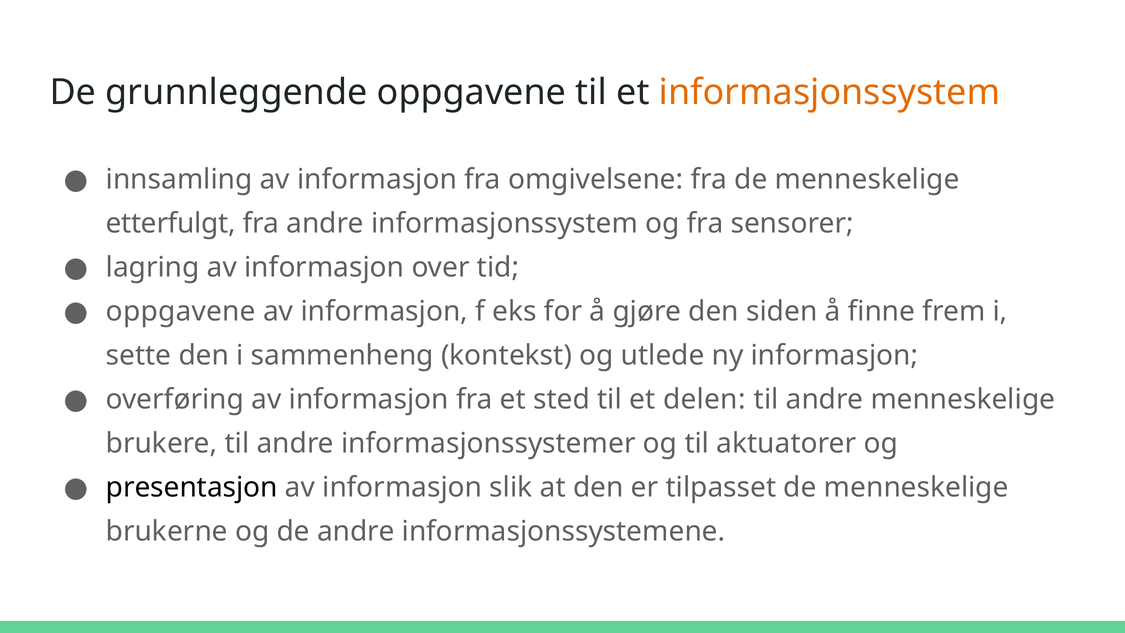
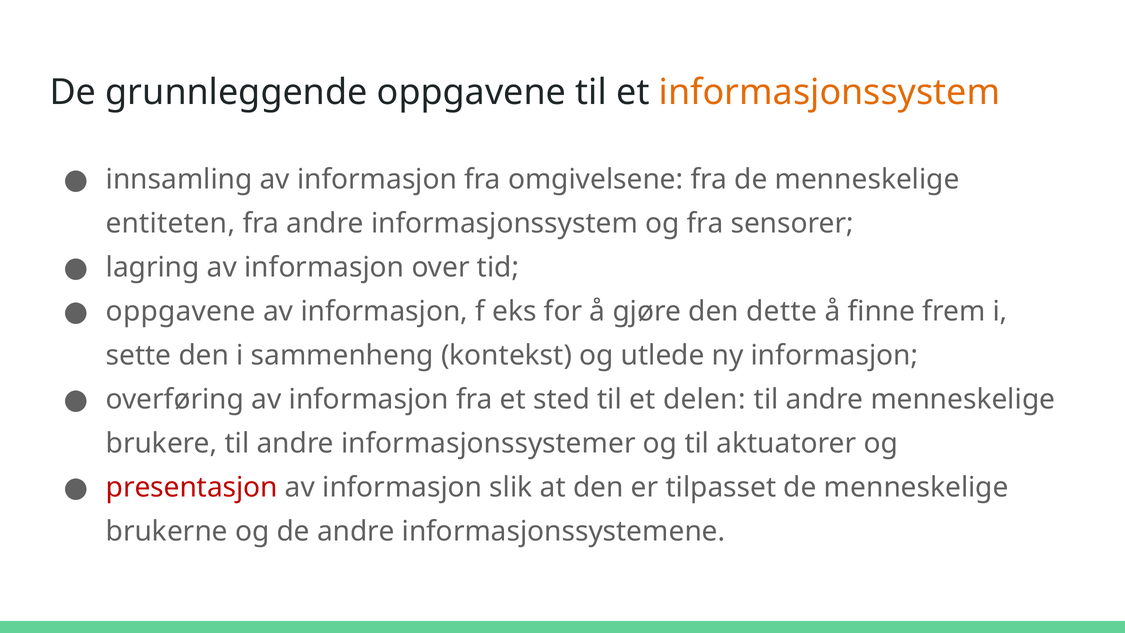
etterfulgt: etterfulgt -> entiteten
siden: siden -> dette
presentasjon colour: black -> red
